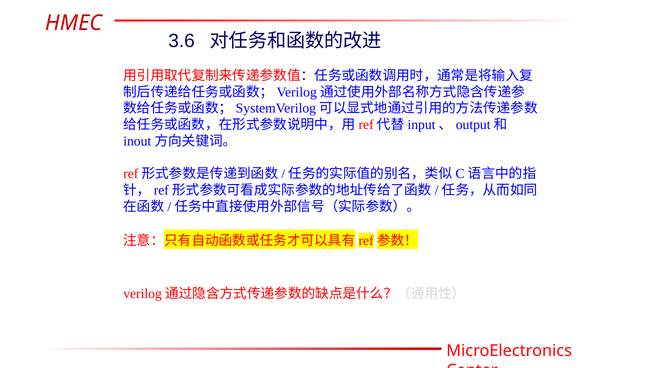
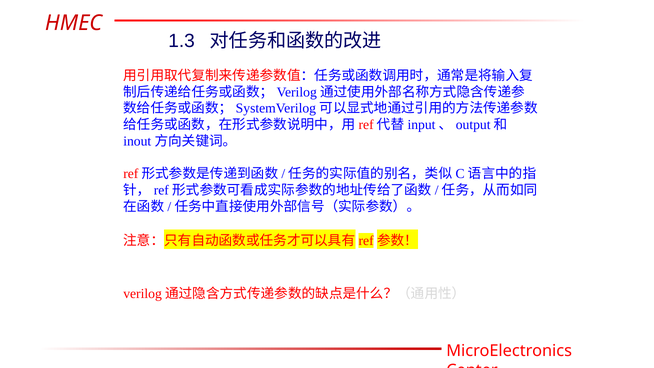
3.6: 3.6 -> 1.3
